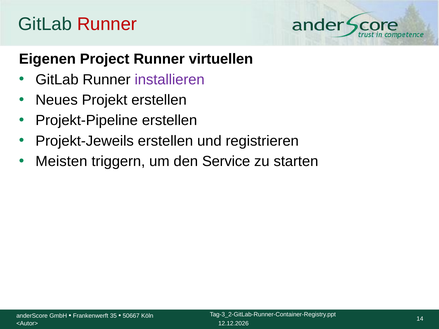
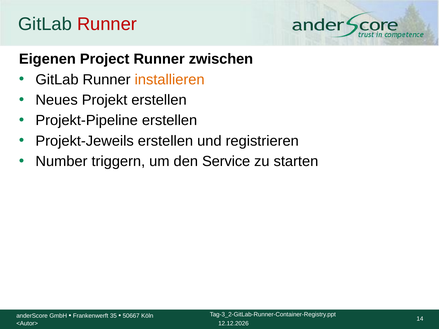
virtuellen: virtuellen -> zwischen
installieren colour: purple -> orange
Meisten: Meisten -> Number
